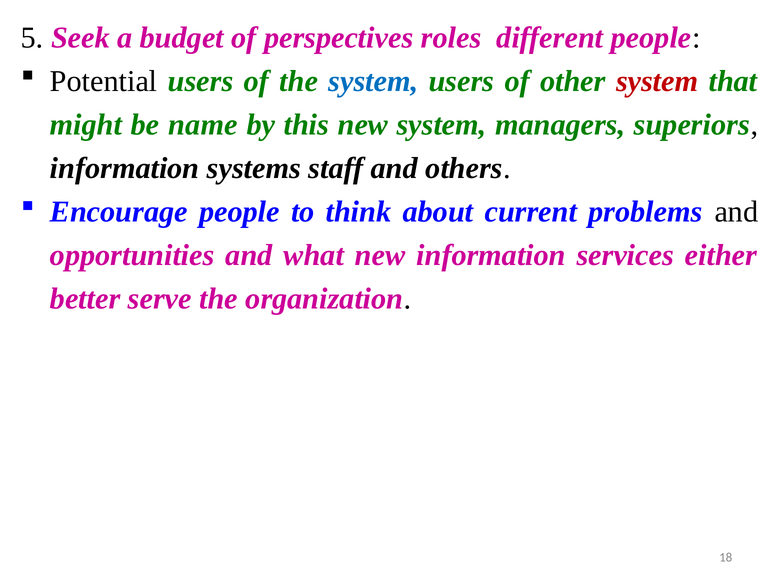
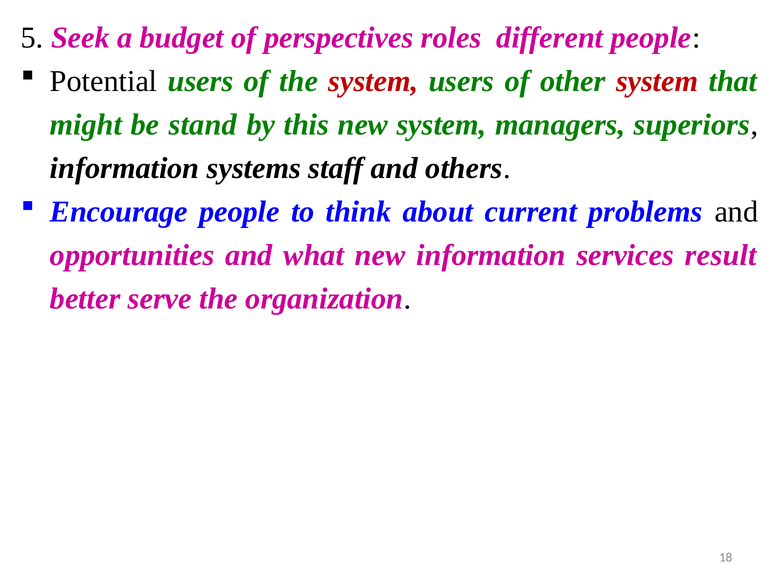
system at (373, 81) colour: blue -> red
name: name -> stand
either: either -> result
